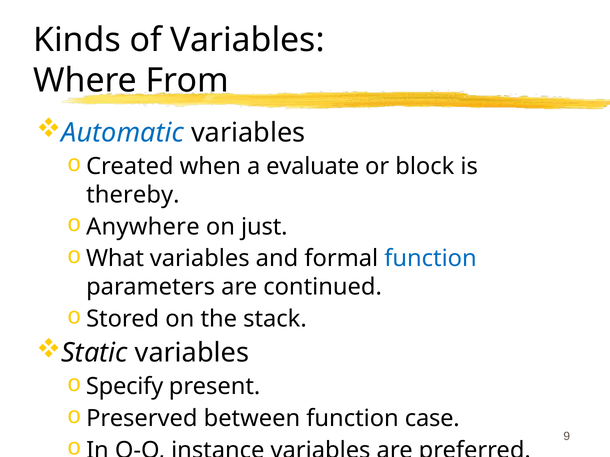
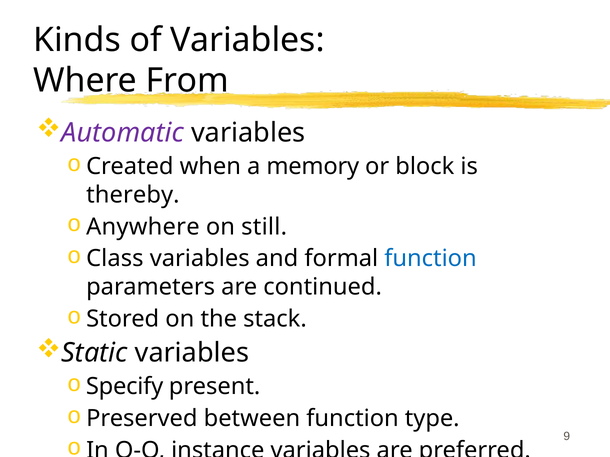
Automatic colour: blue -> purple
evaluate: evaluate -> memory
just: just -> still
What: What -> Class
case: case -> type
